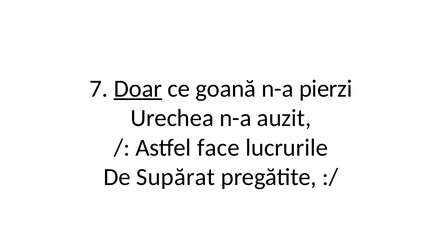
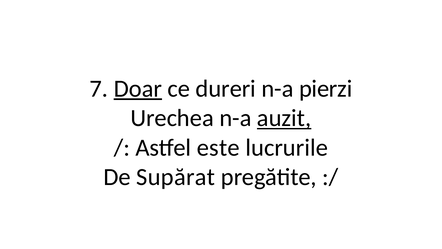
goană: goană -> dureri
auzit underline: none -> present
face: face -> este
